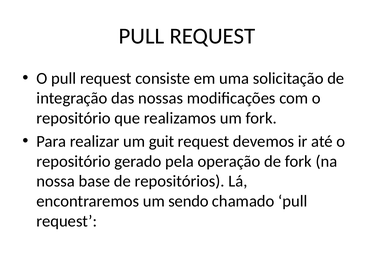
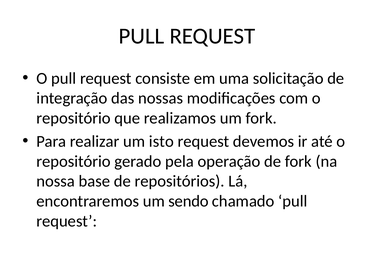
guit: guit -> isto
